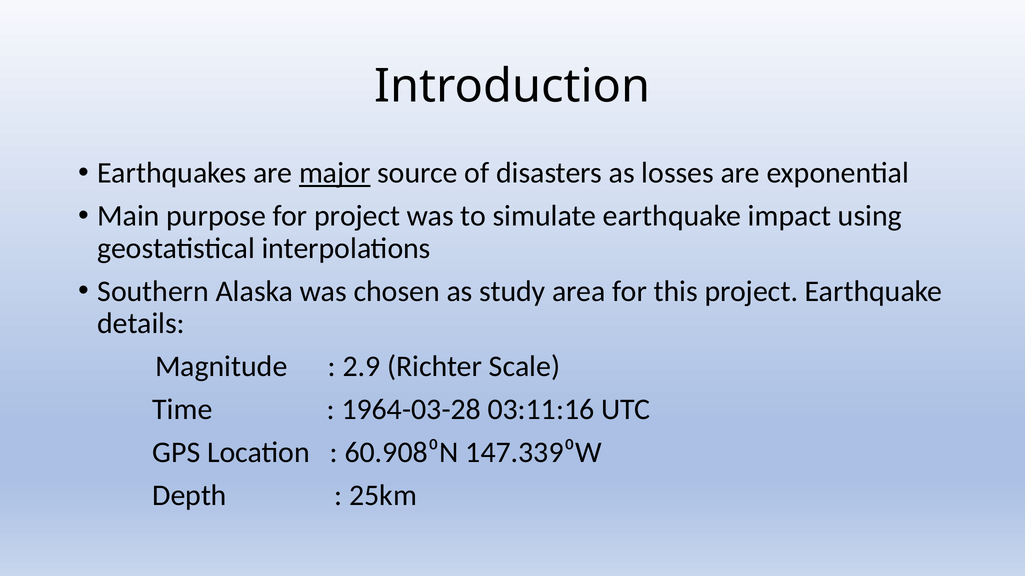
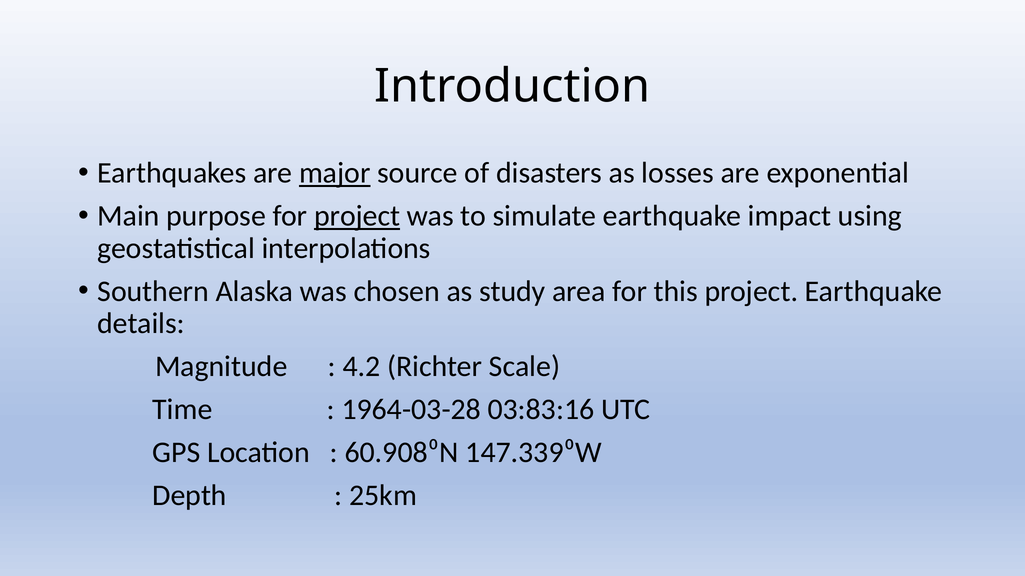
project at (357, 216) underline: none -> present
2.9: 2.9 -> 4.2
03:11:16: 03:11:16 -> 03:83:16
